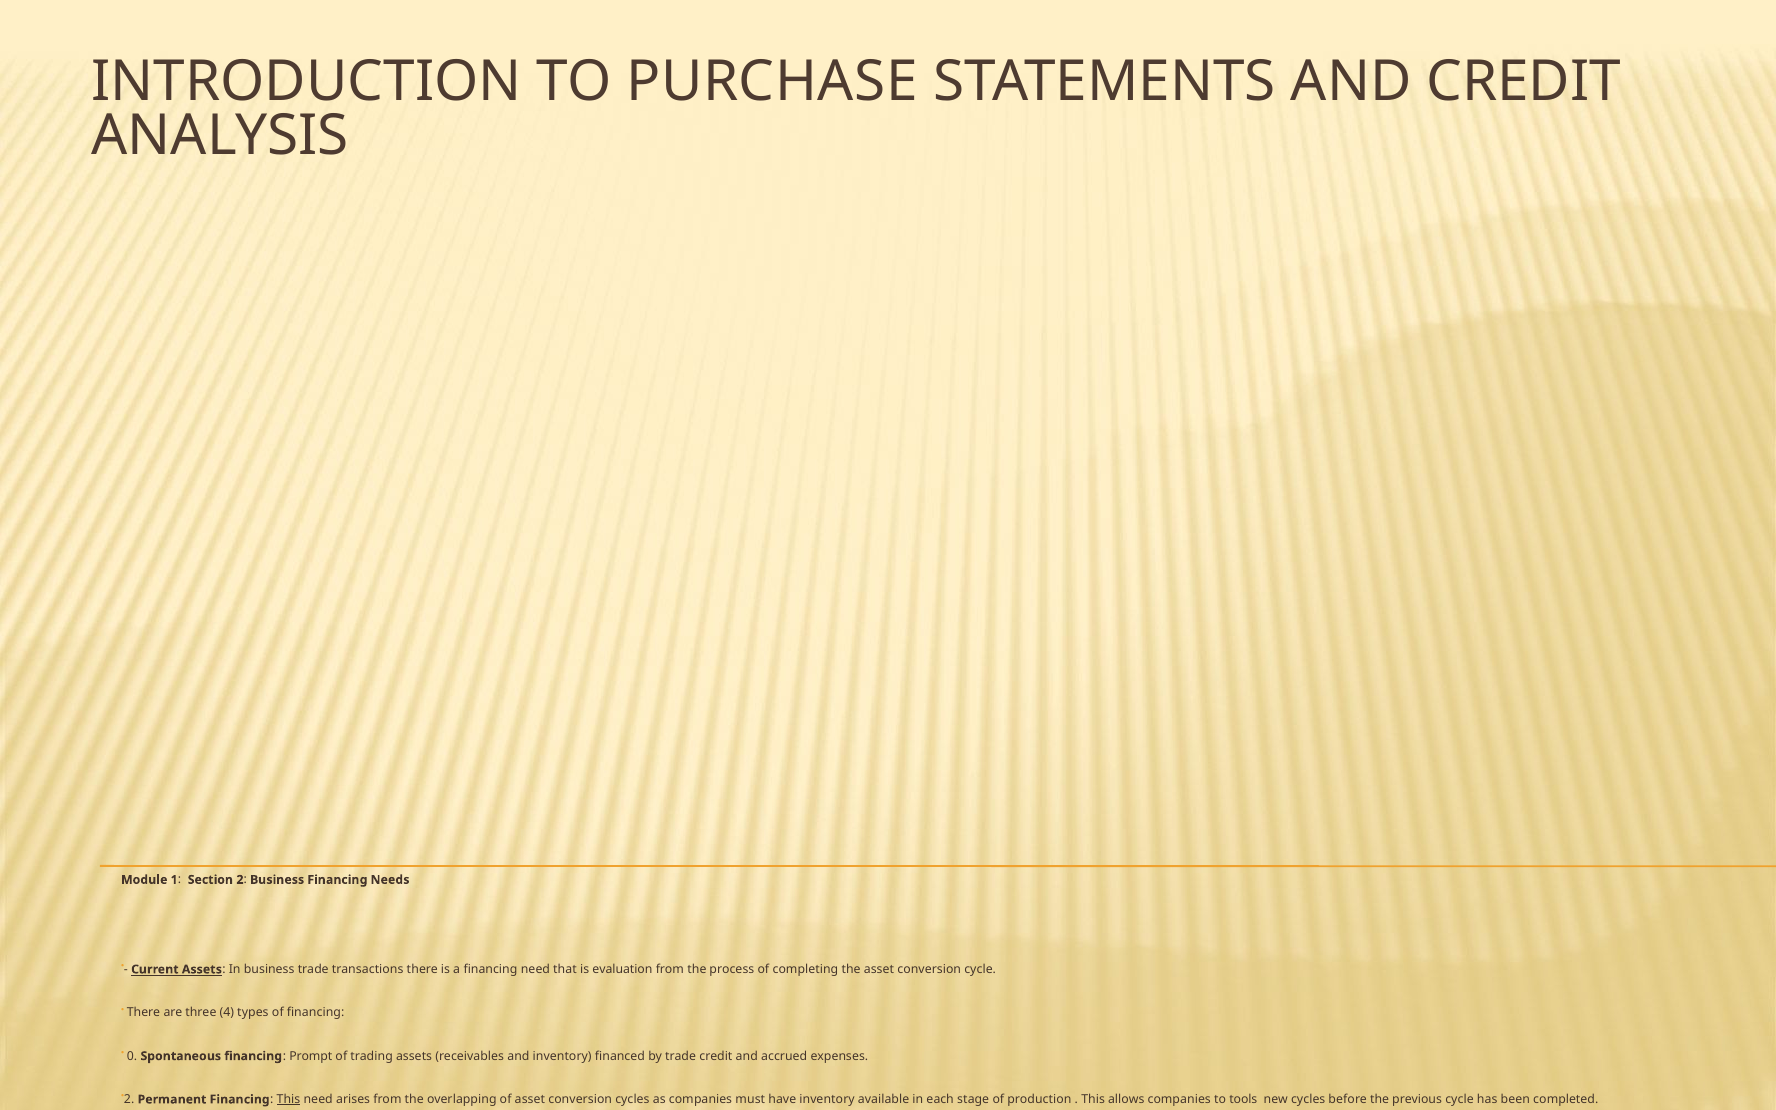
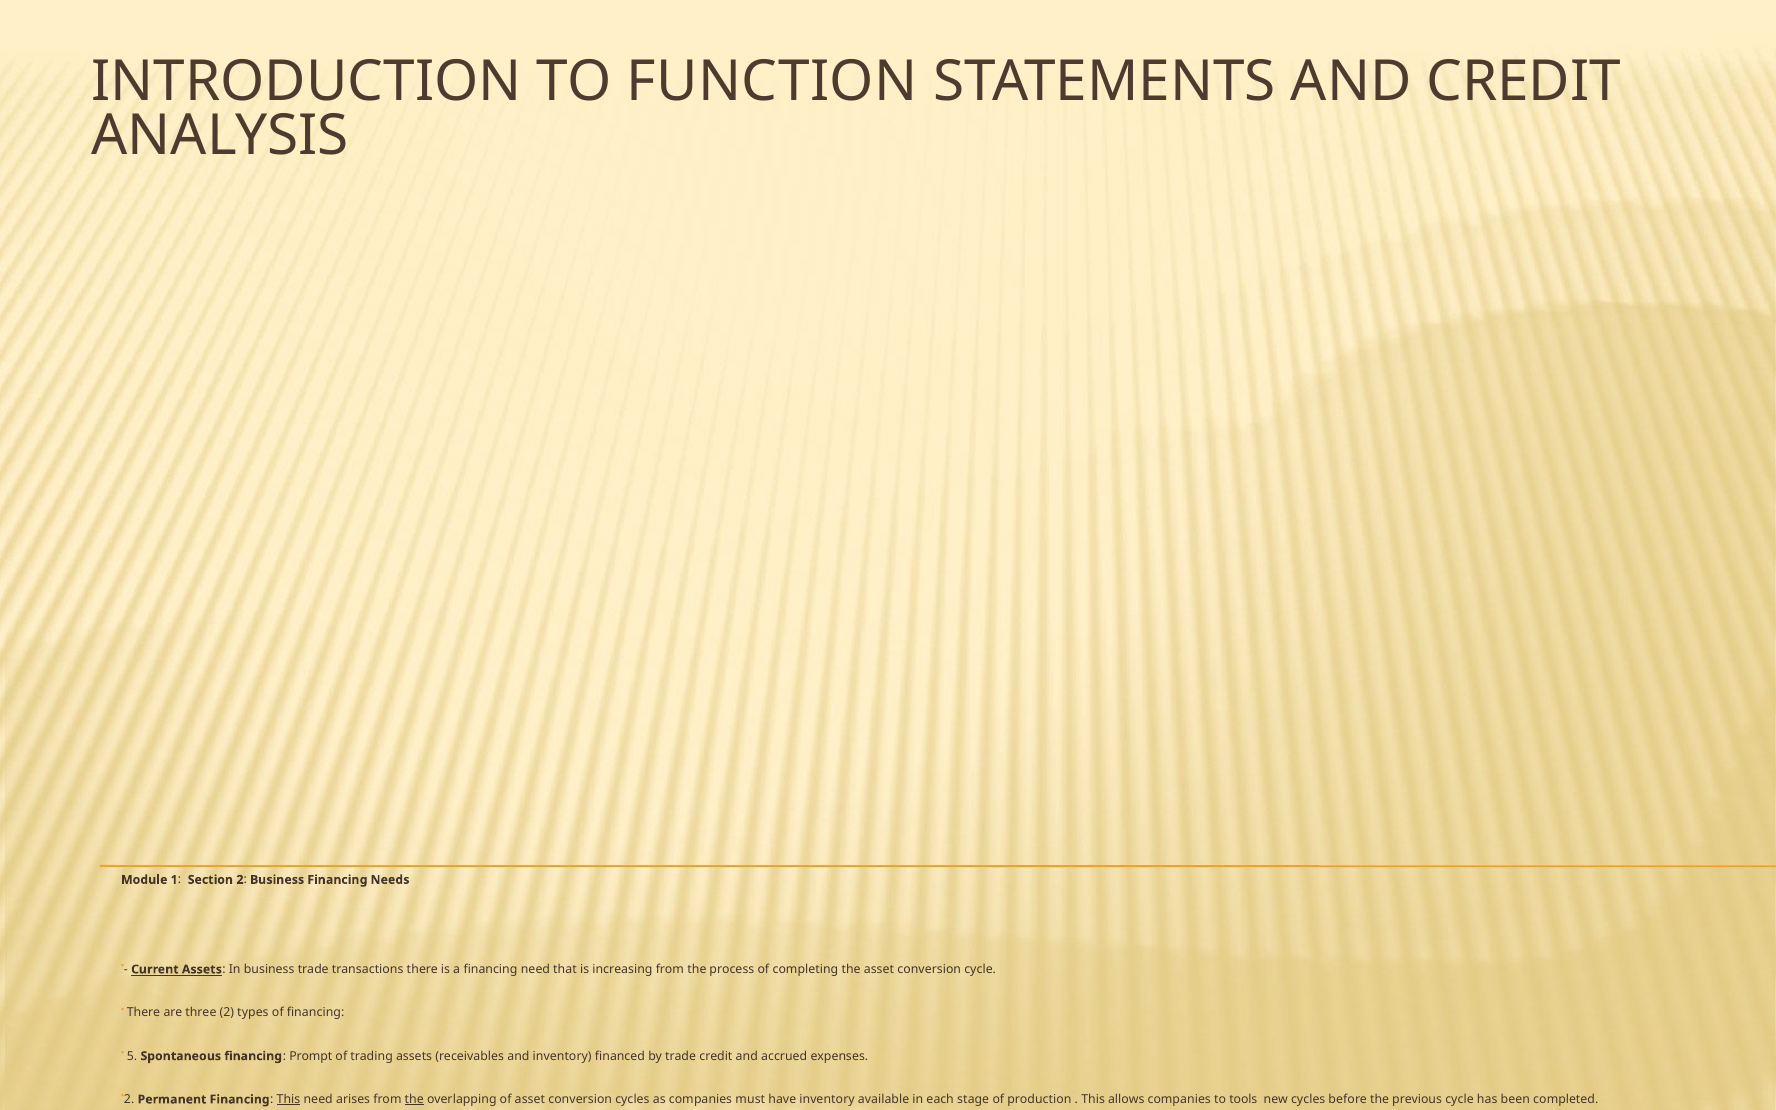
PURCHASE: PURCHASE -> FUNCTION
evaluation: evaluation -> increasing
three 4: 4 -> 2
0: 0 -> 5
the at (414, 1099) underline: none -> present
